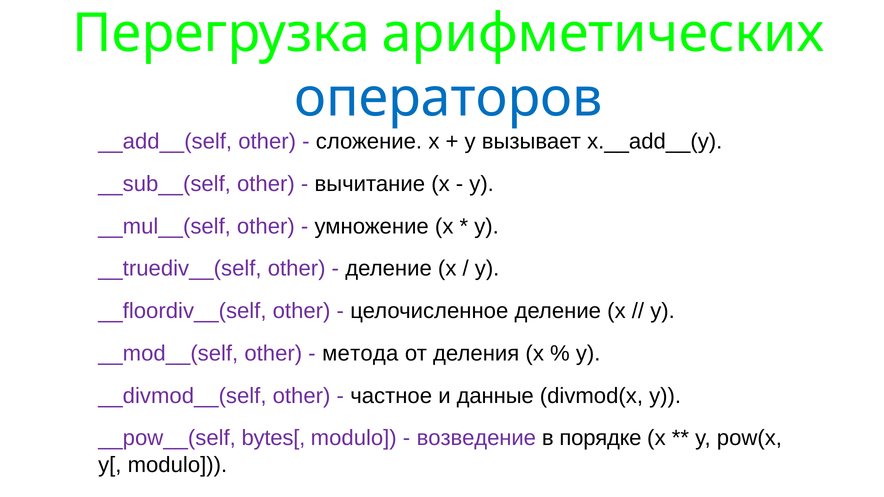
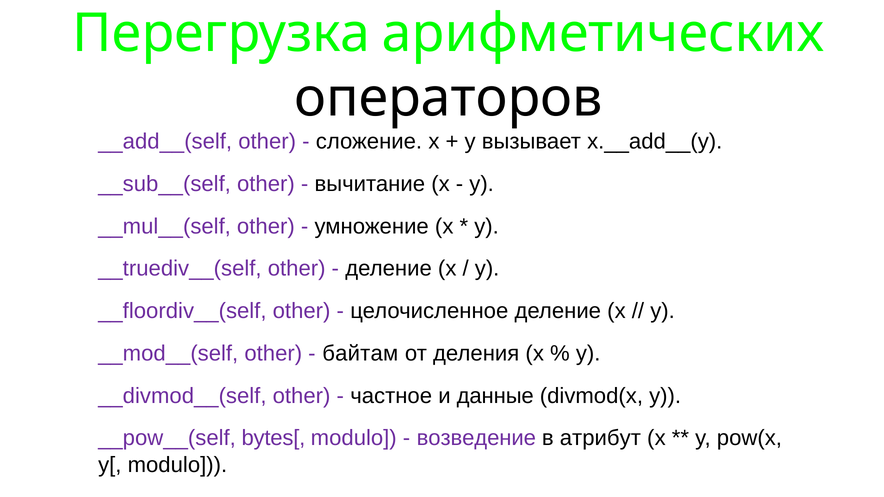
операторов colour: blue -> black
метода: метода -> байтам
порядке: порядке -> атрибут
